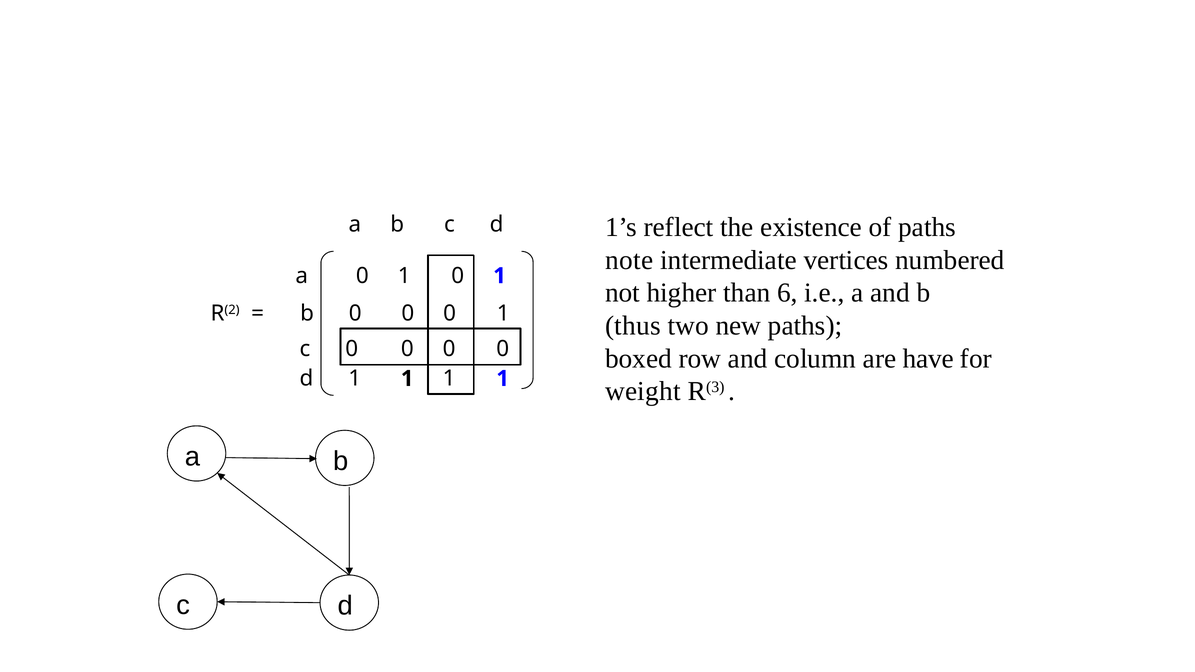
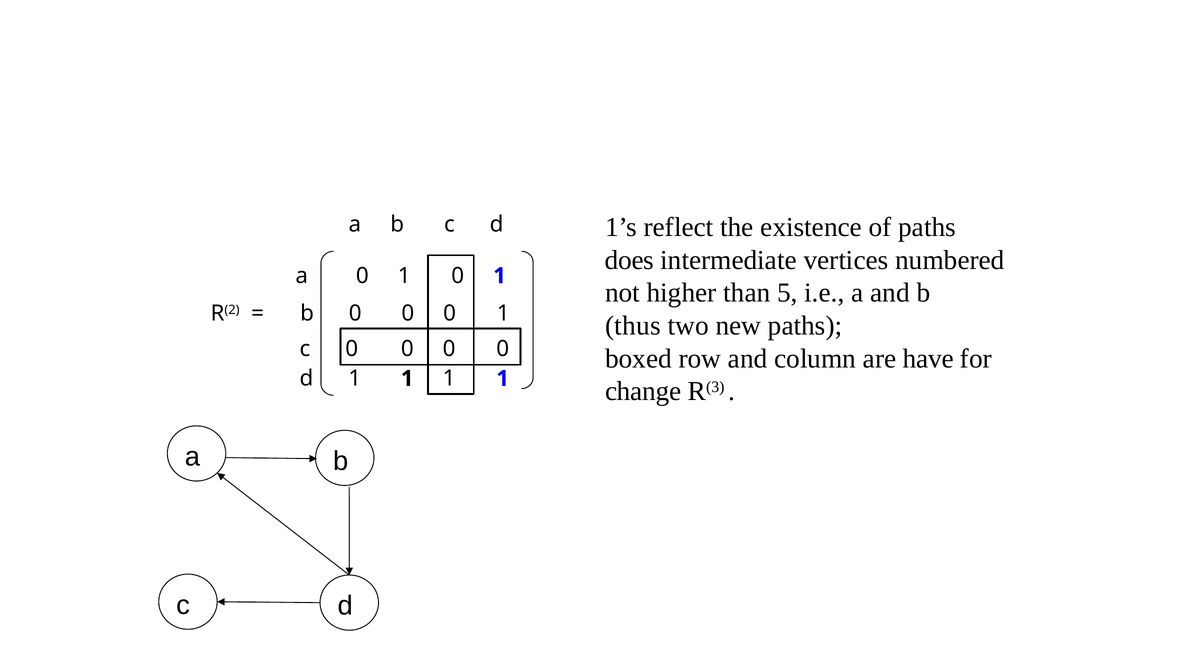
note: note -> does
6: 6 -> 5
weight: weight -> change
